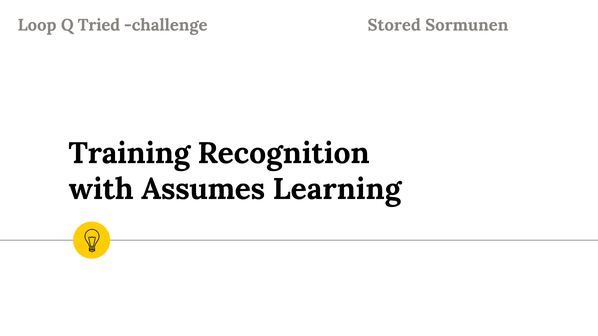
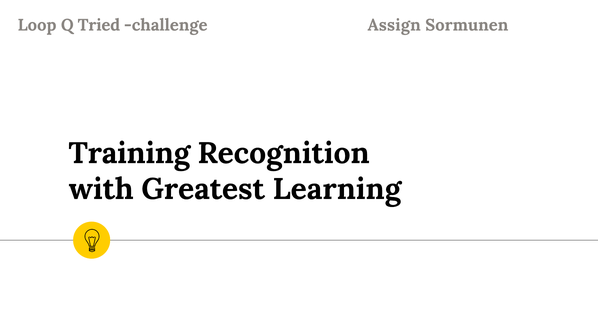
Stored: Stored -> Assign
Assumes: Assumes -> Greatest
